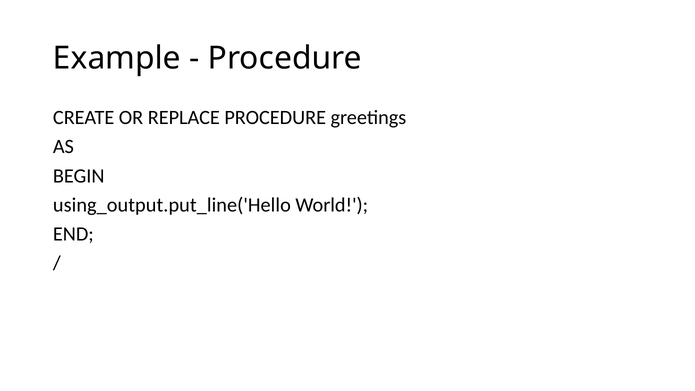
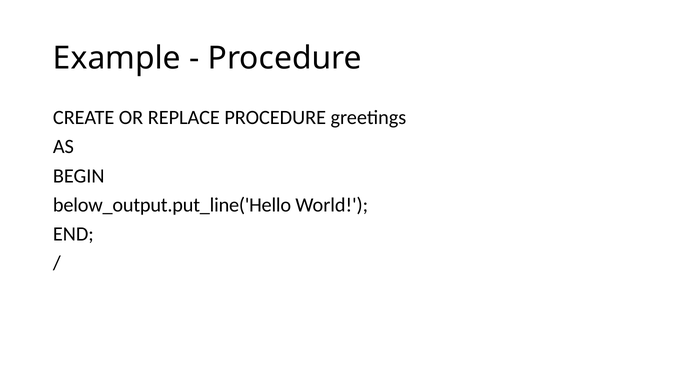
using_output.put_line('Hello: using_output.put_line('Hello -> below_output.put_line('Hello
